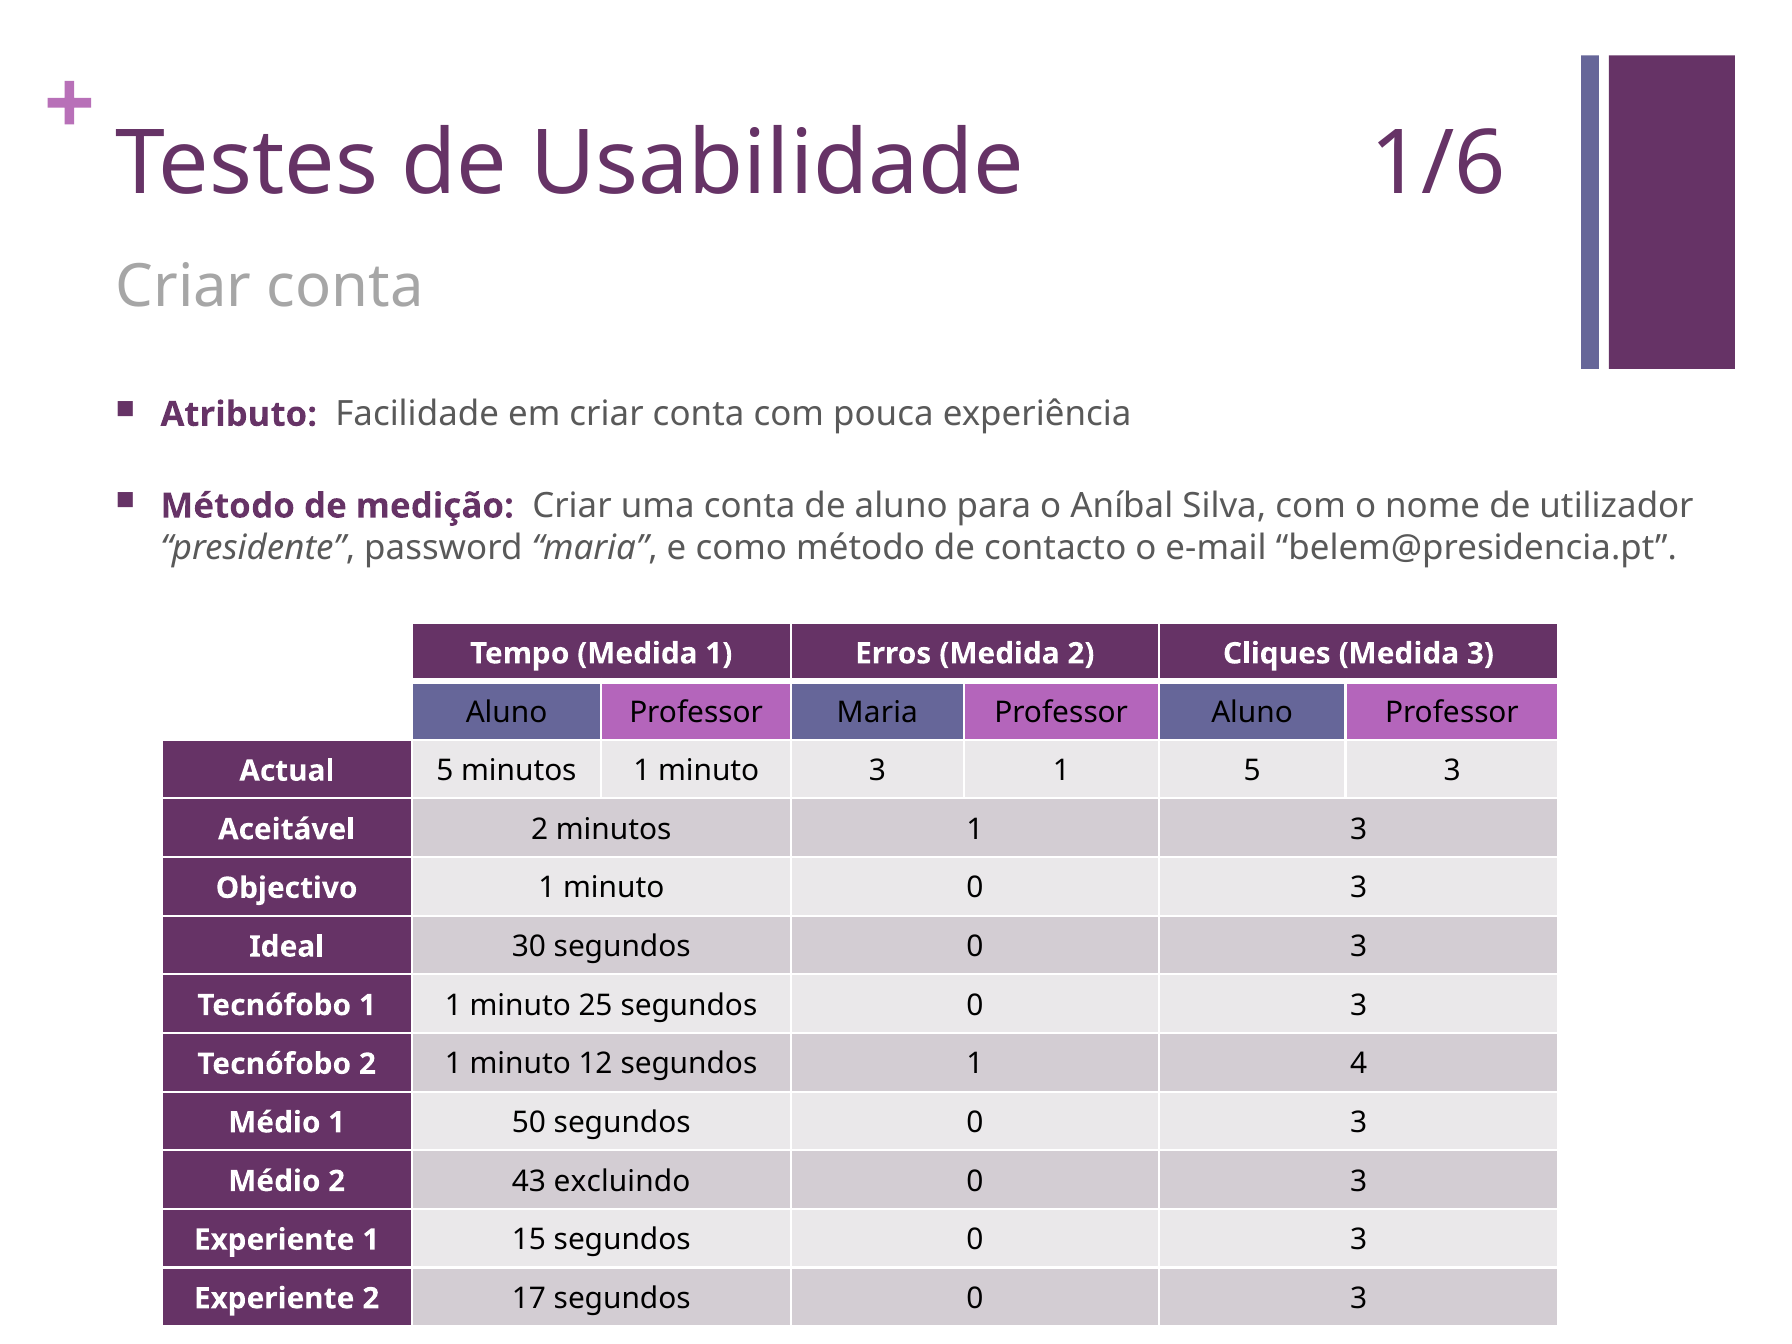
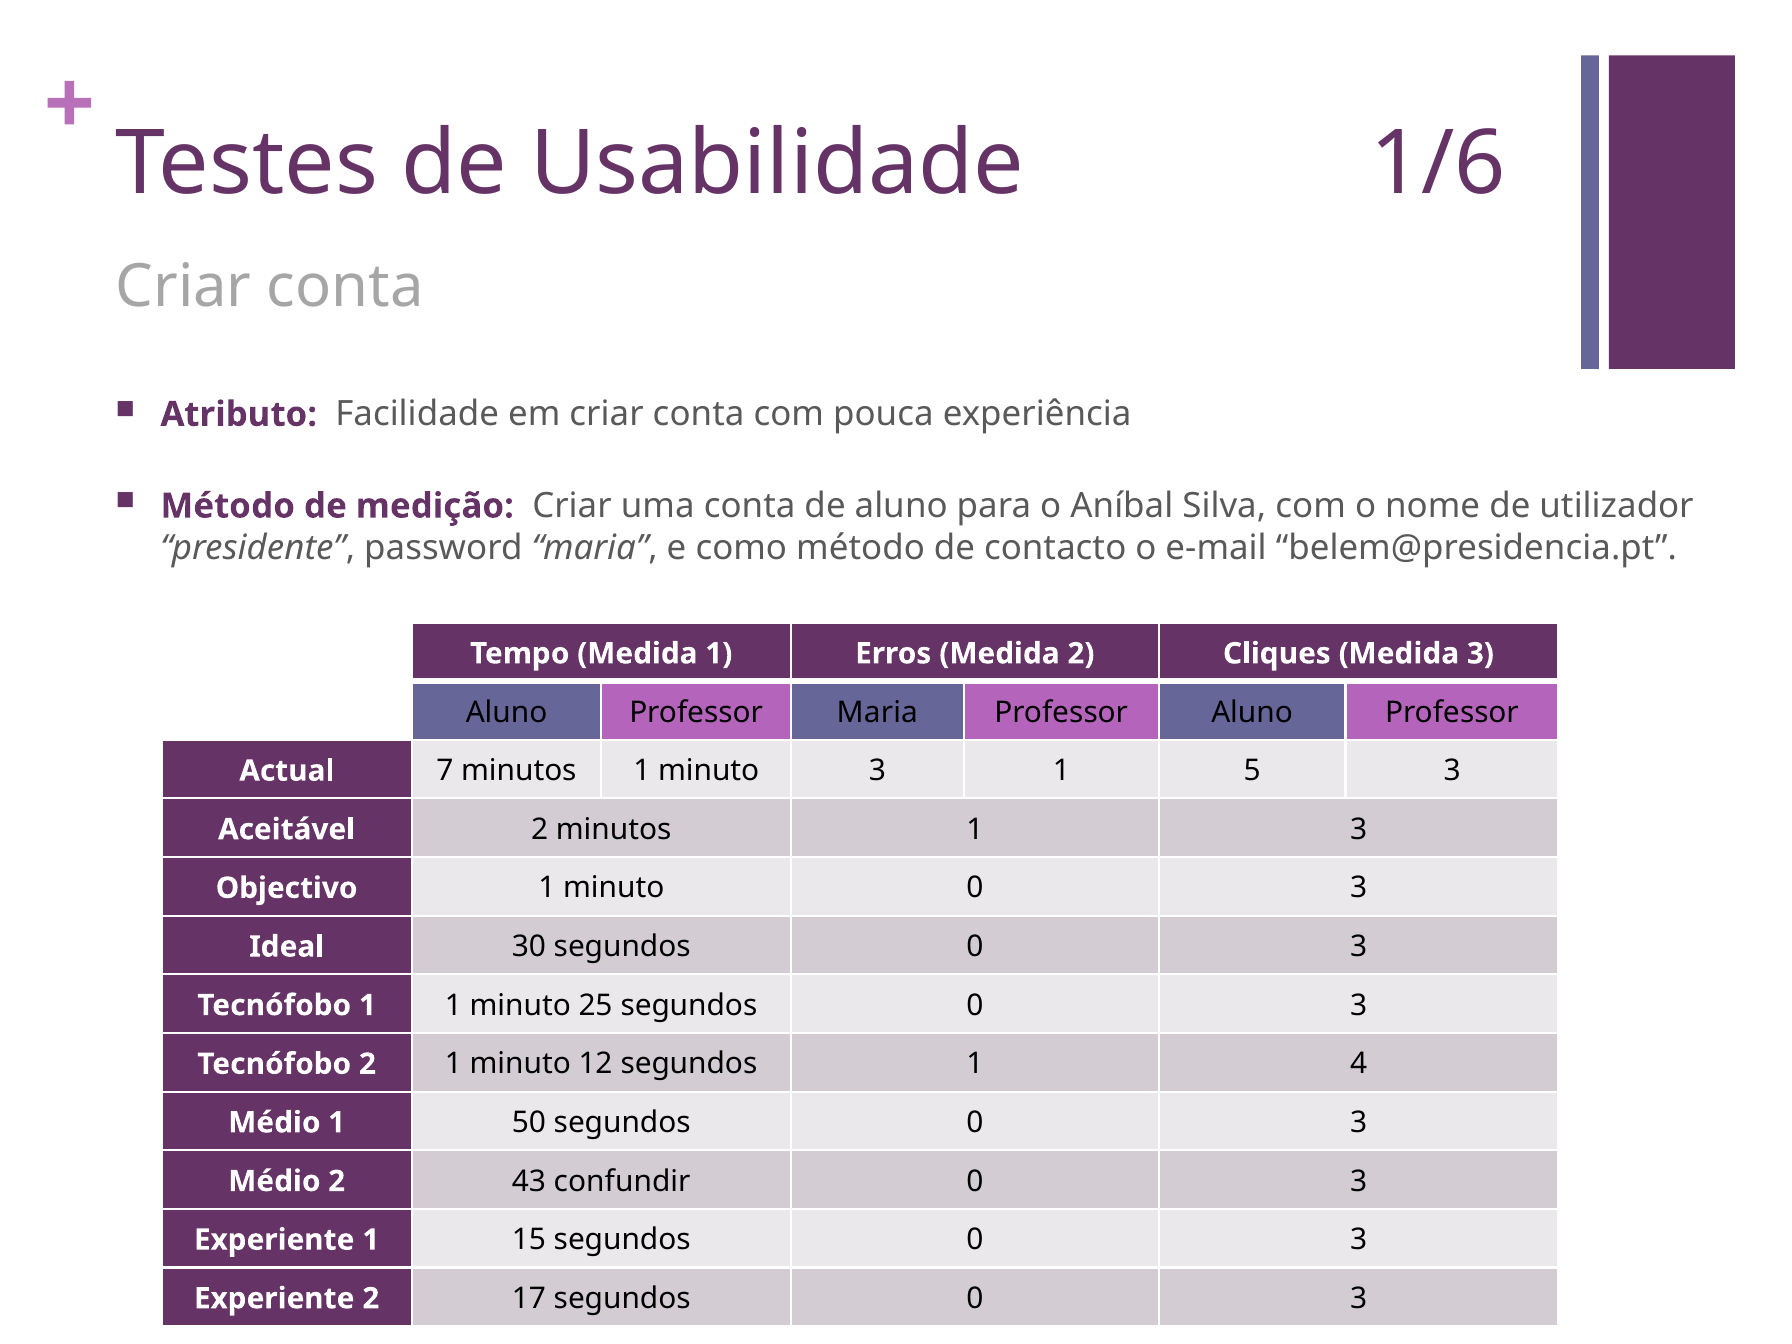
Actual 5: 5 -> 7
excluindo: excluindo -> confundir
